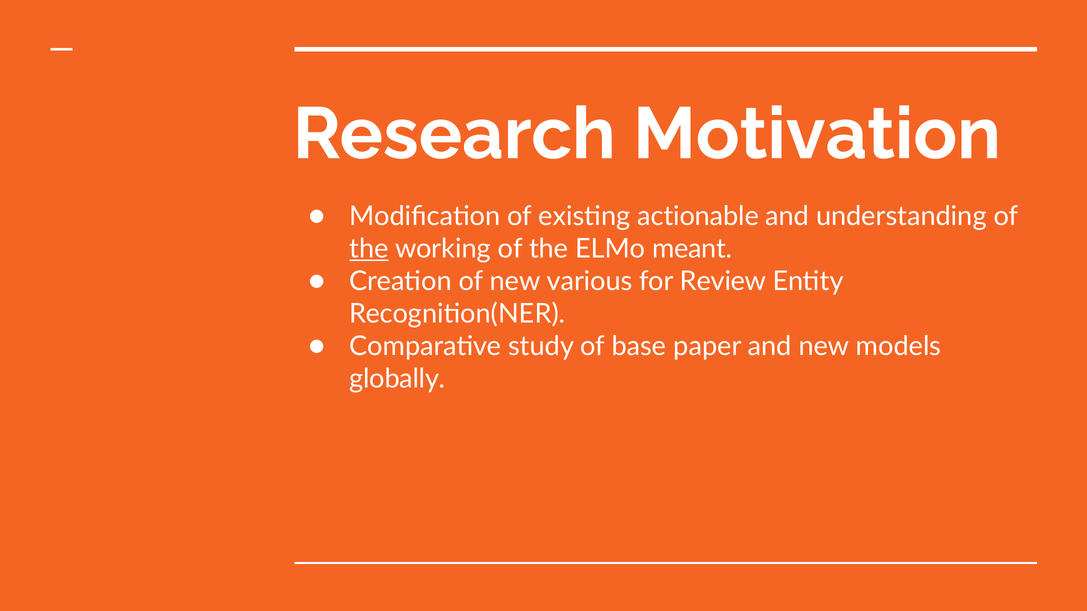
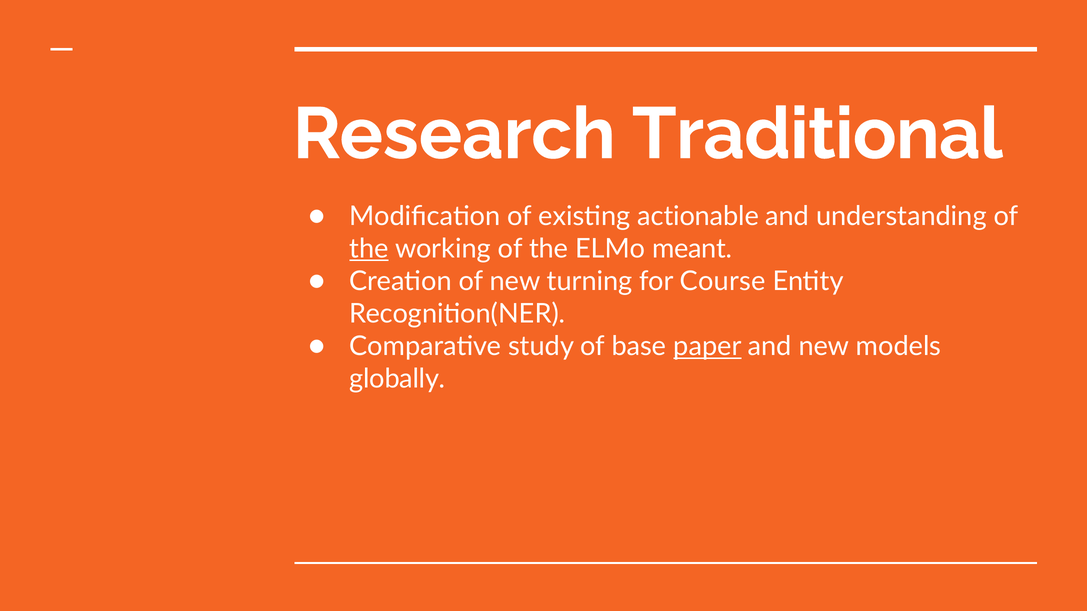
Motivation: Motivation -> Traditional
various: various -> turning
Review: Review -> Course
paper underline: none -> present
